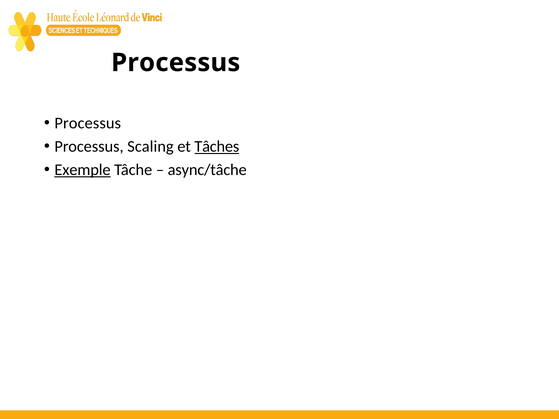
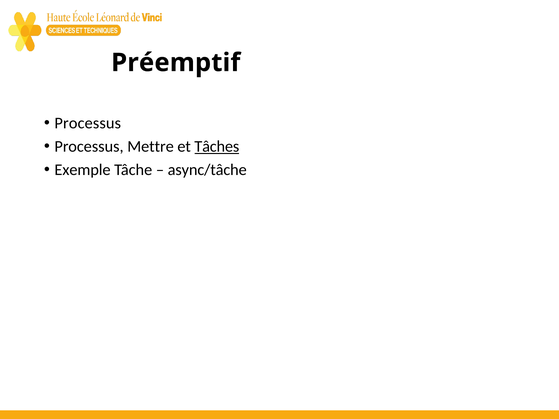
Processus at (176, 63): Processus -> Préemptif
Scaling: Scaling -> Mettre
Exemple underline: present -> none
